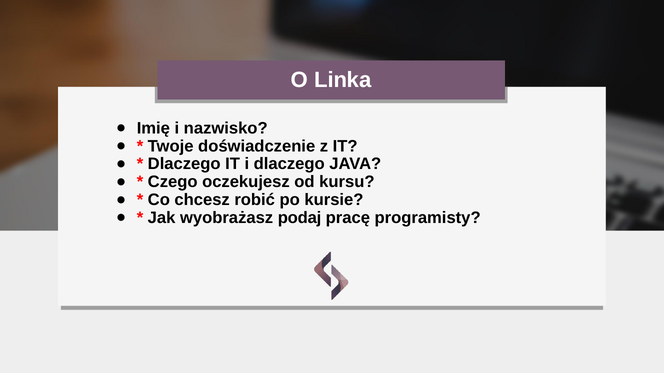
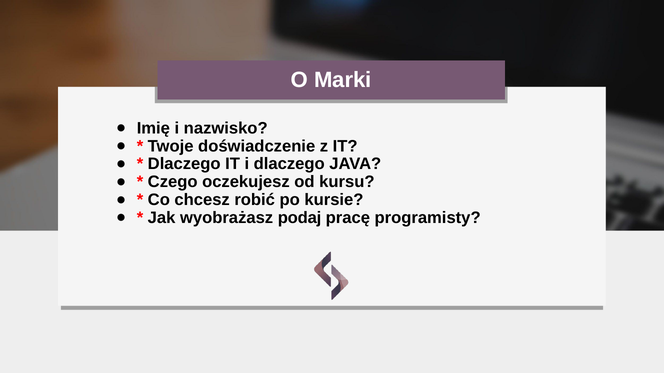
Linka: Linka -> Marki
